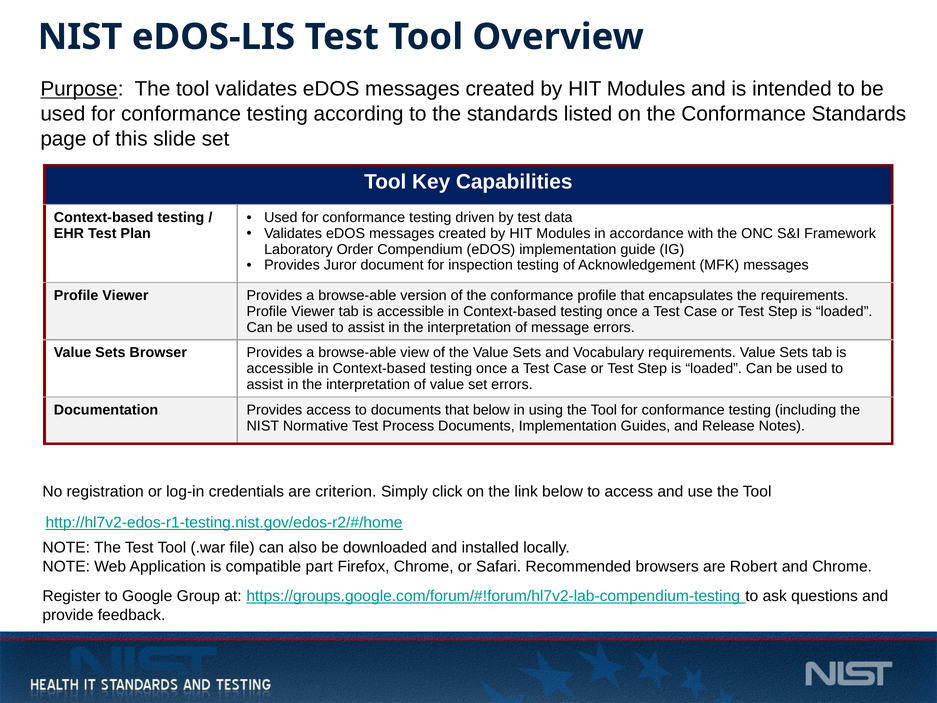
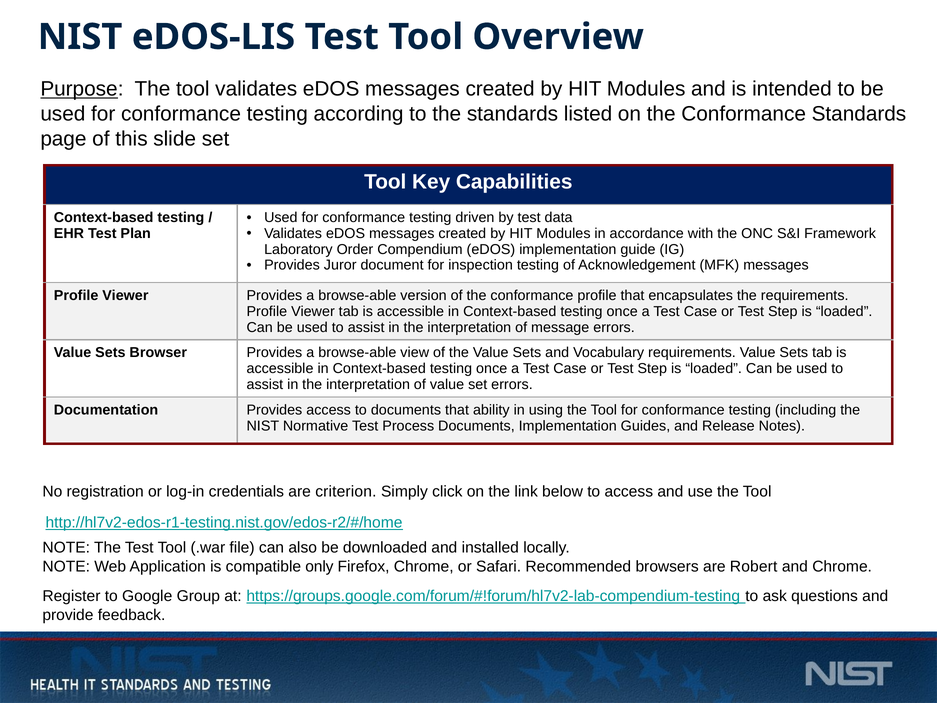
that below: below -> ability
part: part -> only
